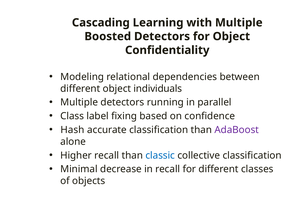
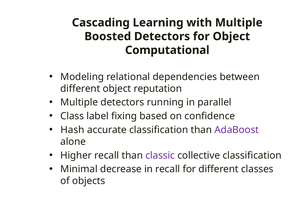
Confidentiality: Confidentiality -> Computational
individuals: individuals -> reputation
classic colour: blue -> purple
